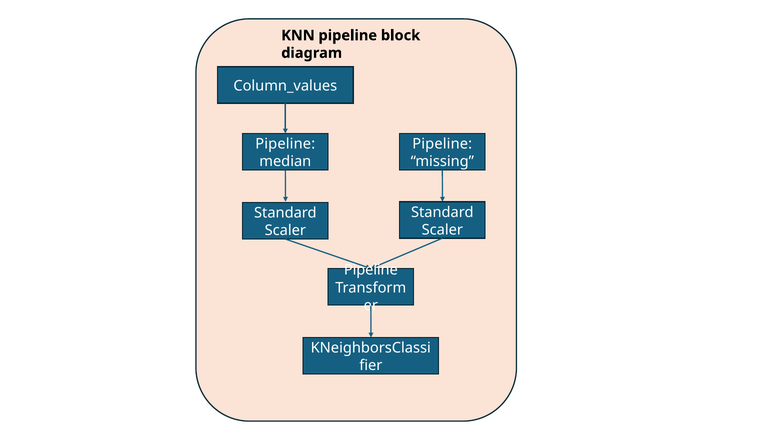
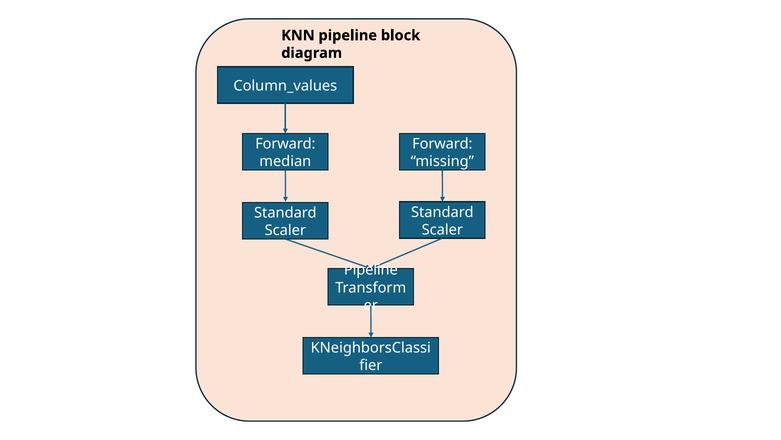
Pipeline at (285, 144): Pipeline -> Forward
Pipeline at (442, 144): Pipeline -> Forward
